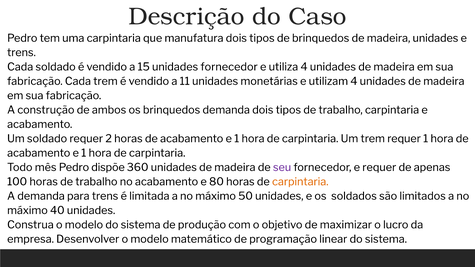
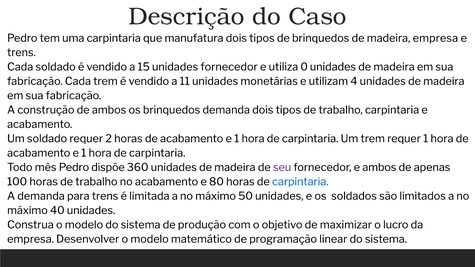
madeira unidades: unidades -> empresa
utiliza 4: 4 -> 0
e requer: requer -> ambos
carpintaria at (300, 182) colour: orange -> blue
